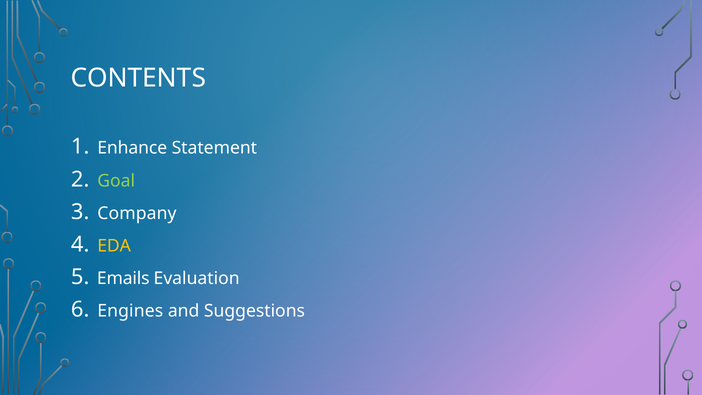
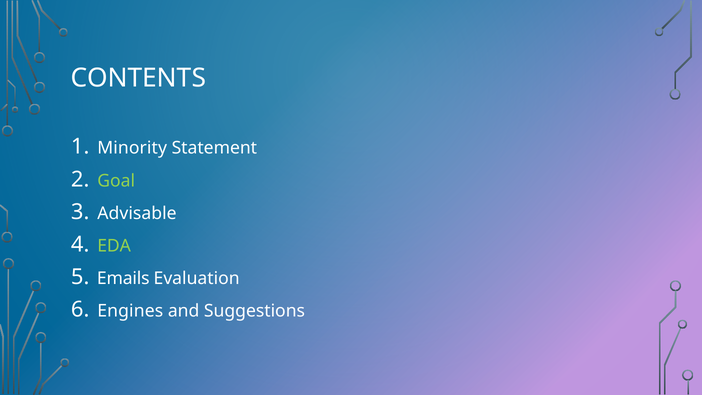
Enhance: Enhance -> Minority
Company: Company -> Advisable
EDA colour: yellow -> light green
